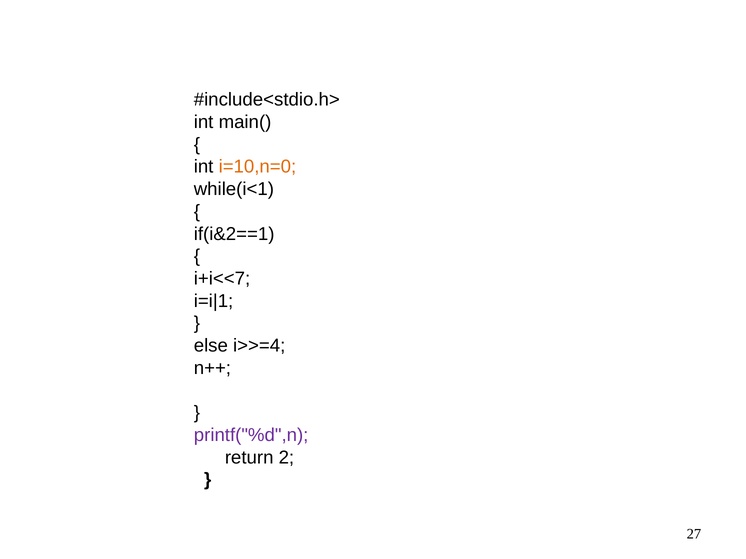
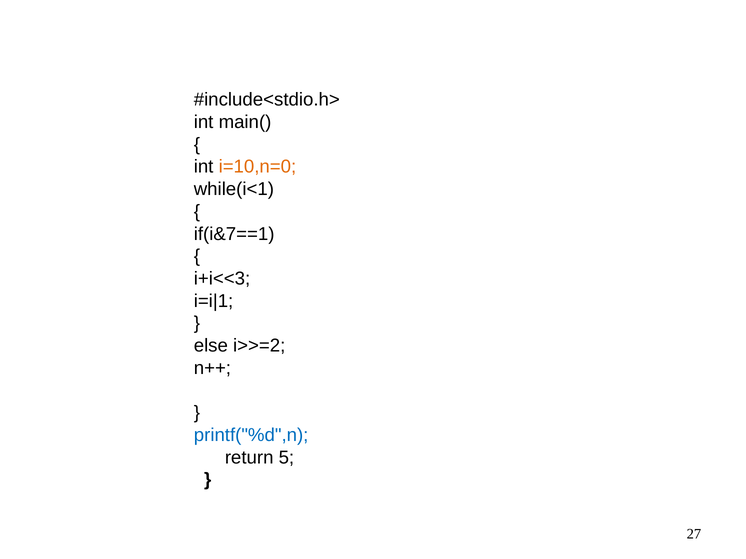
if(i&2==1: if(i&2==1 -> if(i&7==1
i+i<<7: i+i<<7 -> i+i<<3
i>>=4: i>>=4 -> i>>=2
printf("%d",n colour: purple -> blue
2: 2 -> 5
